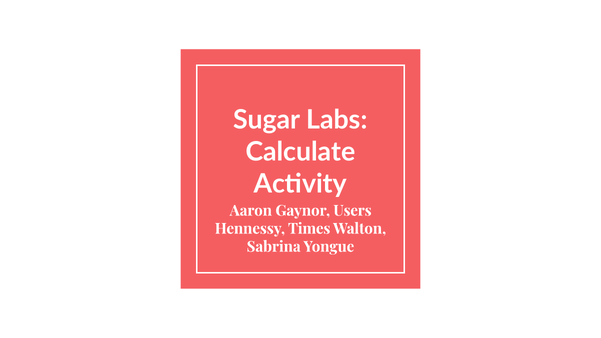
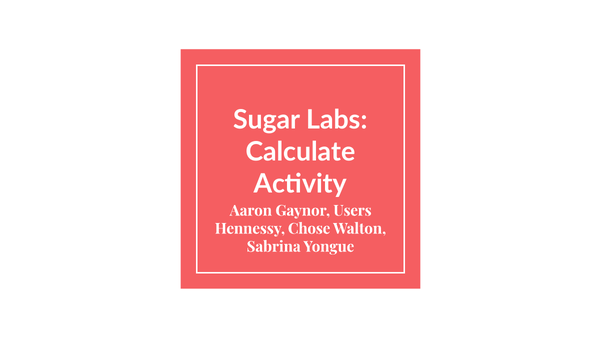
Times: Times -> Chose
